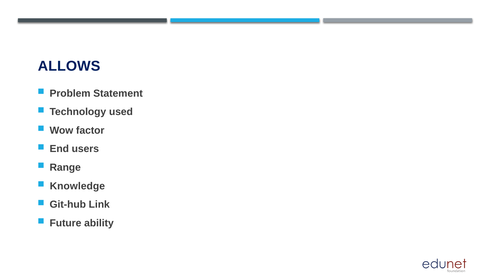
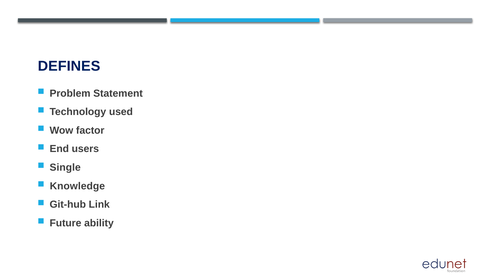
ALLOWS: ALLOWS -> DEFINES
Range: Range -> Single
